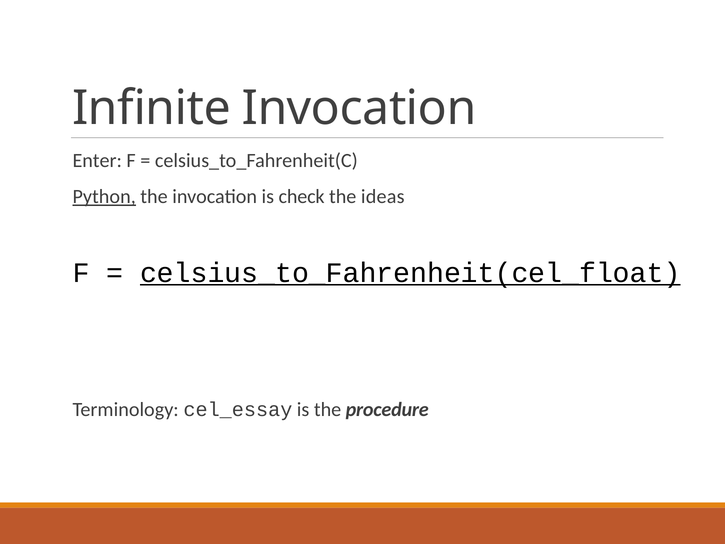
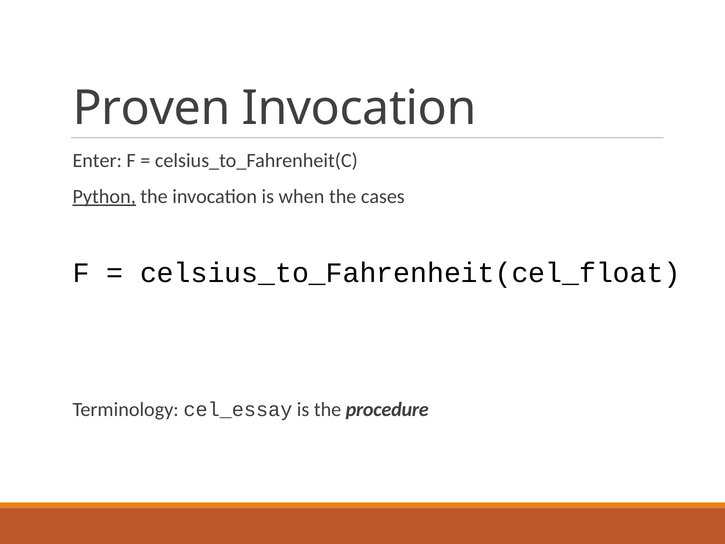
Infinite: Infinite -> Proven
check: check -> when
ideas: ideas -> cases
celsius_to_Fahrenheit(cel_float underline: present -> none
